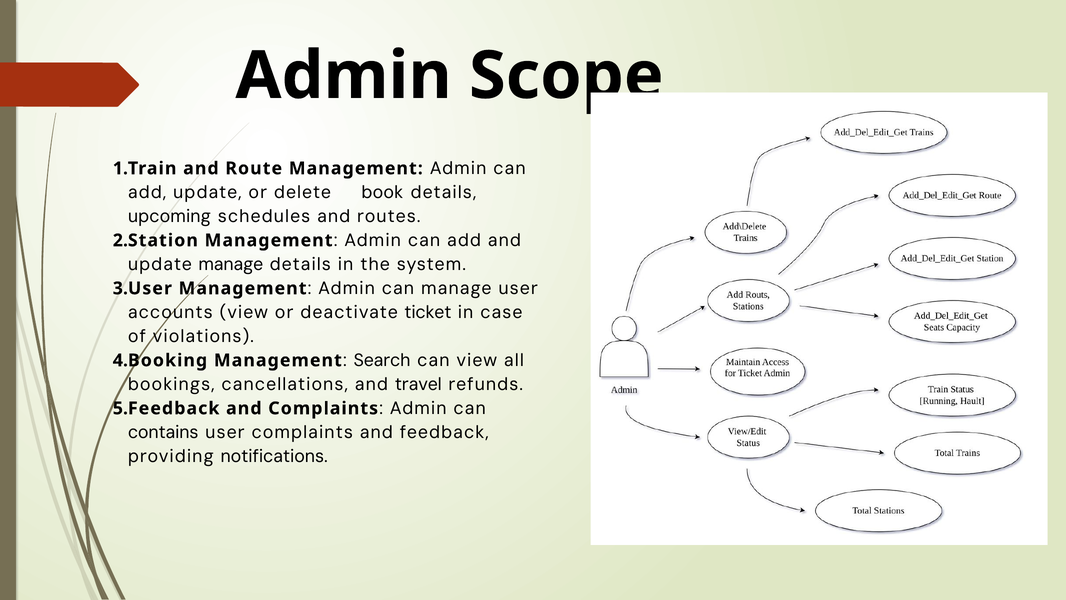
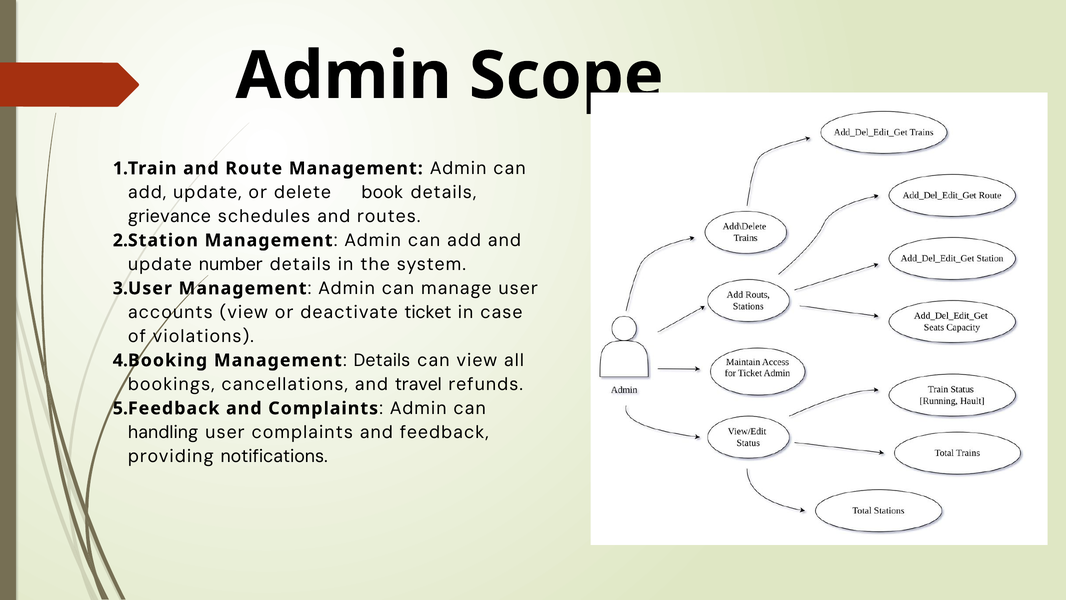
upcoming: upcoming -> grievance
update manage: manage -> number
Search at (382, 360): Search -> Details
contains: contains -> handling
